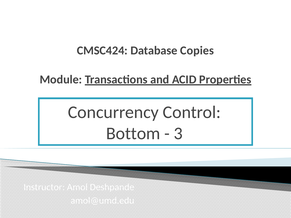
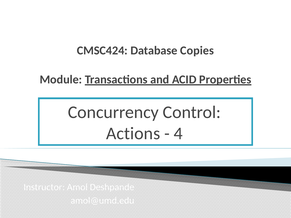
Bottom: Bottom -> Actions
3: 3 -> 4
